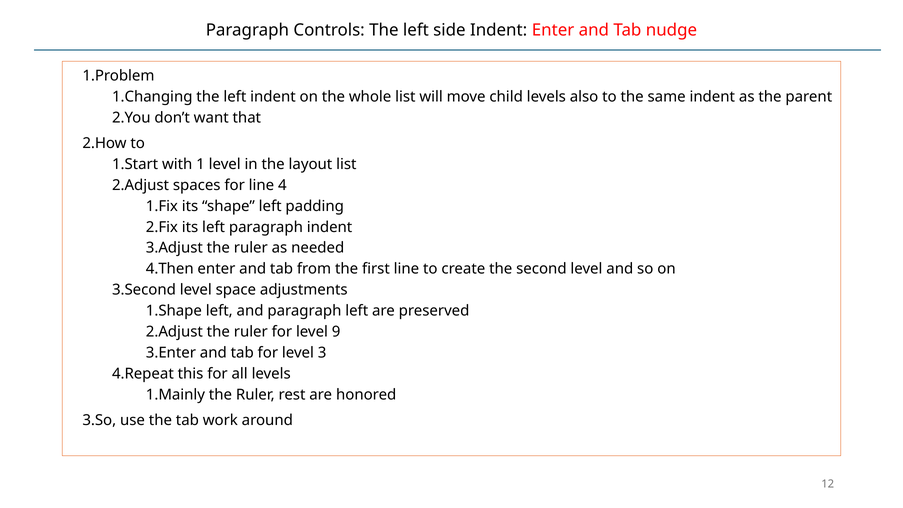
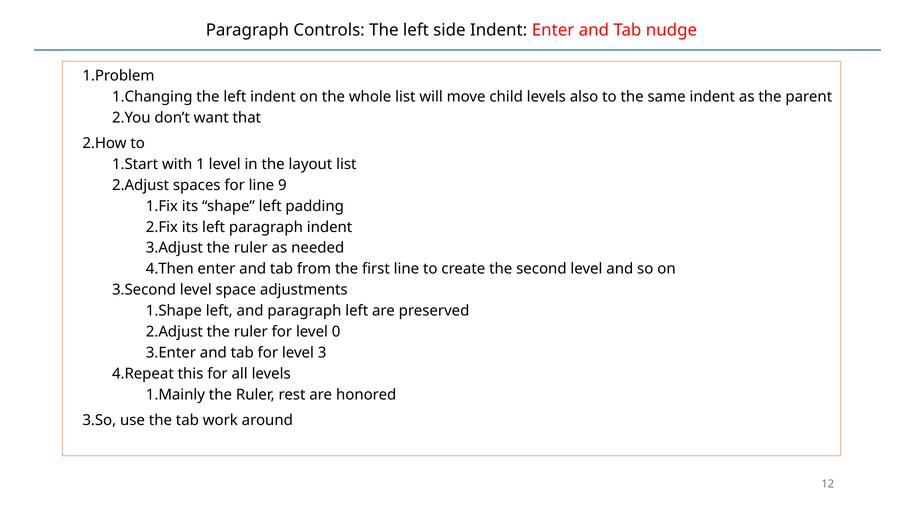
4: 4 -> 9
9: 9 -> 0
